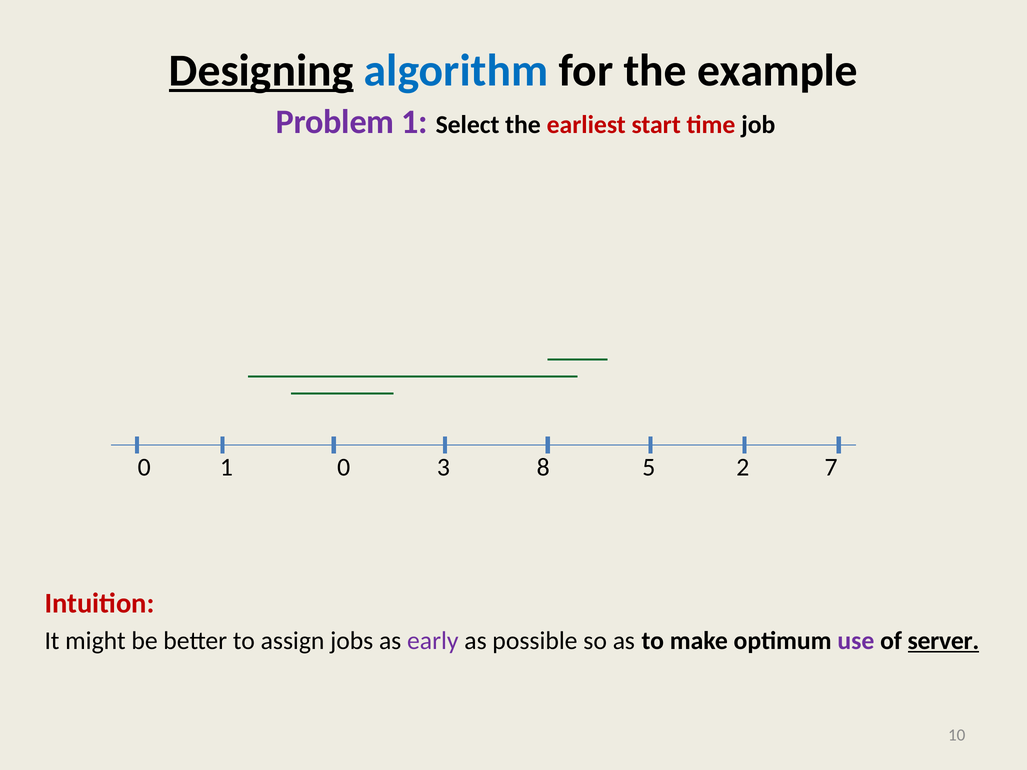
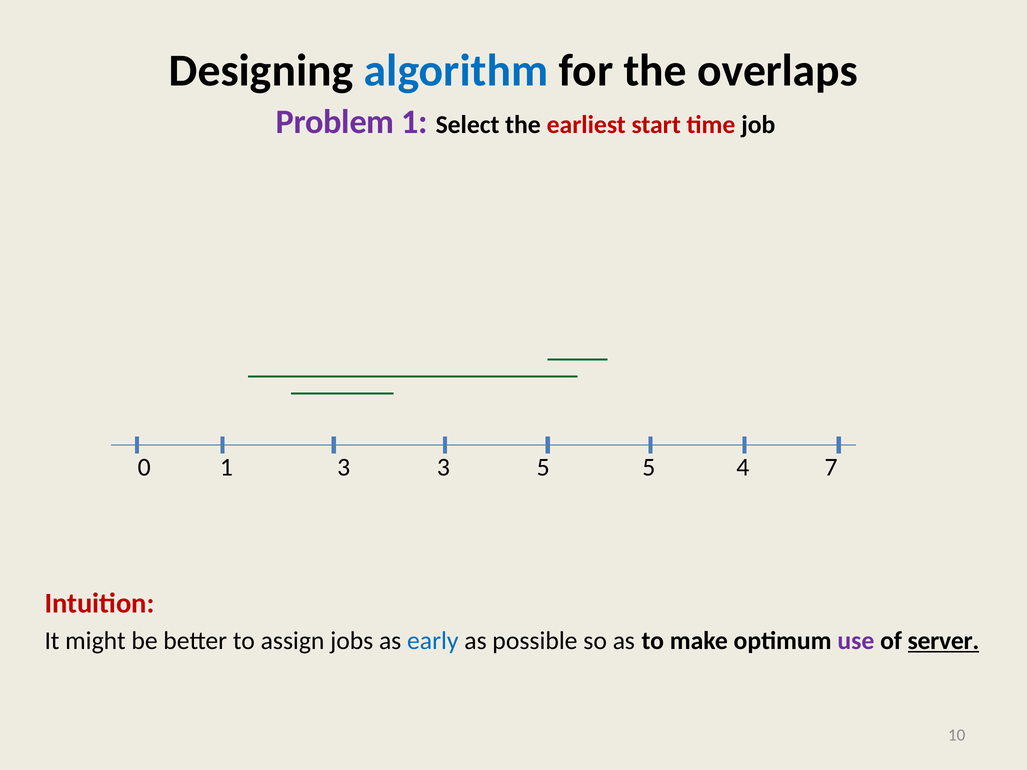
Designing underline: present -> none
example: example -> overlaps
1 0: 0 -> 3
3 8: 8 -> 5
2: 2 -> 4
early colour: purple -> blue
